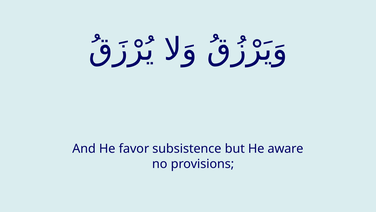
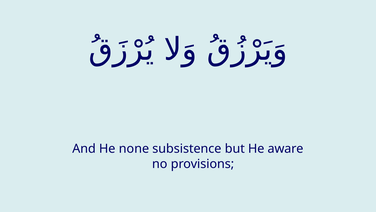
favor: favor -> none
